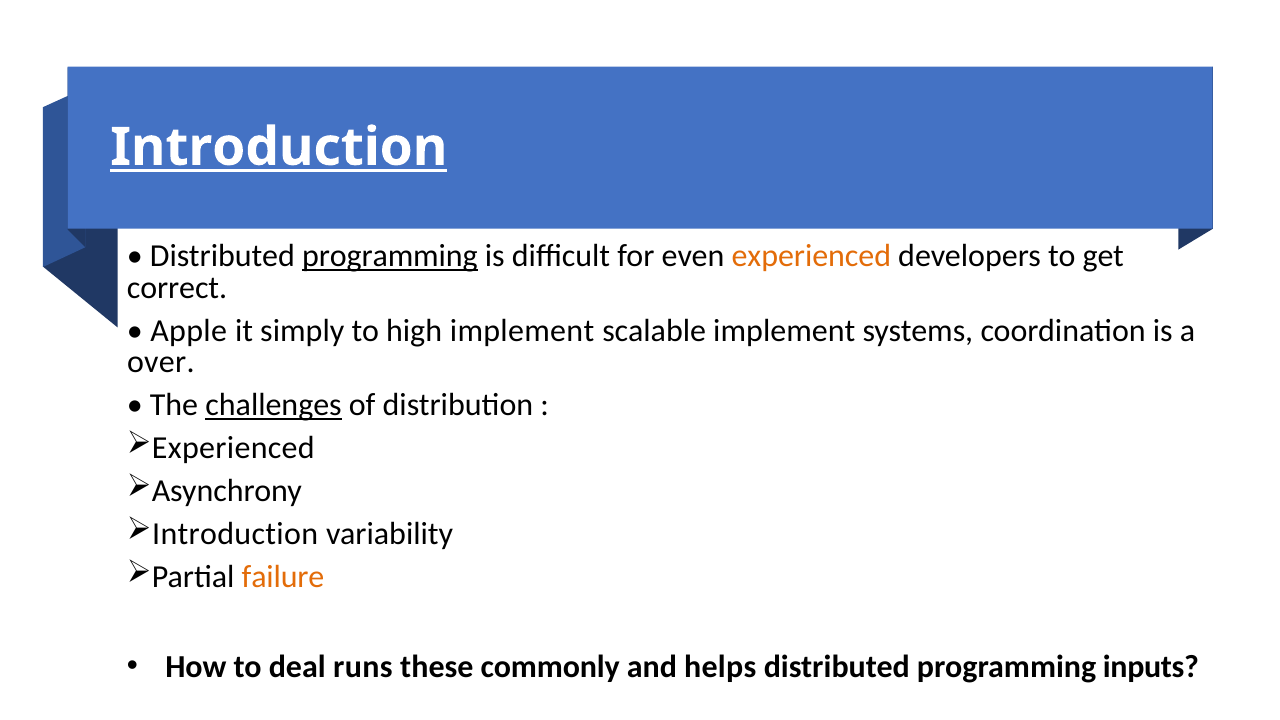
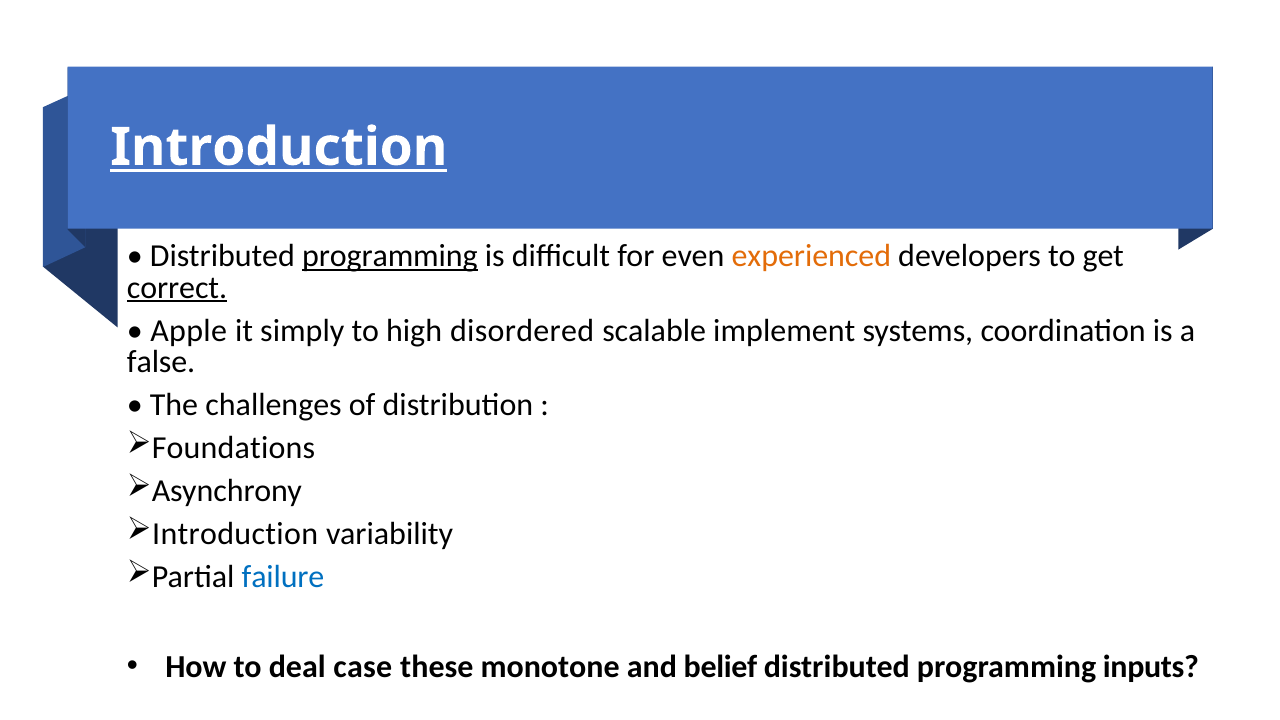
correct underline: none -> present
high implement: implement -> disordered
over: over -> false
challenges underline: present -> none
Experienced at (233, 448): Experienced -> Foundations
failure colour: orange -> blue
runs: runs -> case
commonly: commonly -> monotone
helps: helps -> belief
